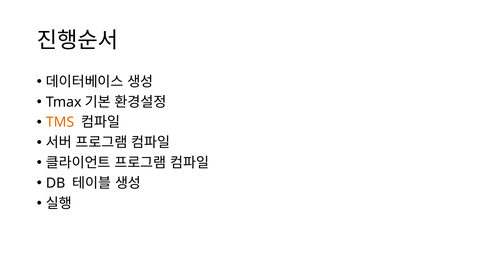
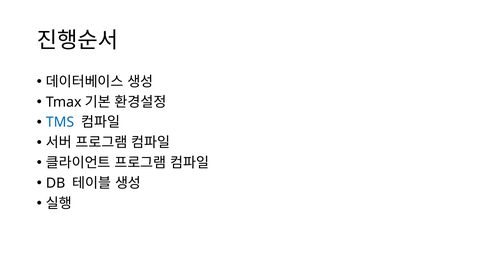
TMS colour: orange -> blue
